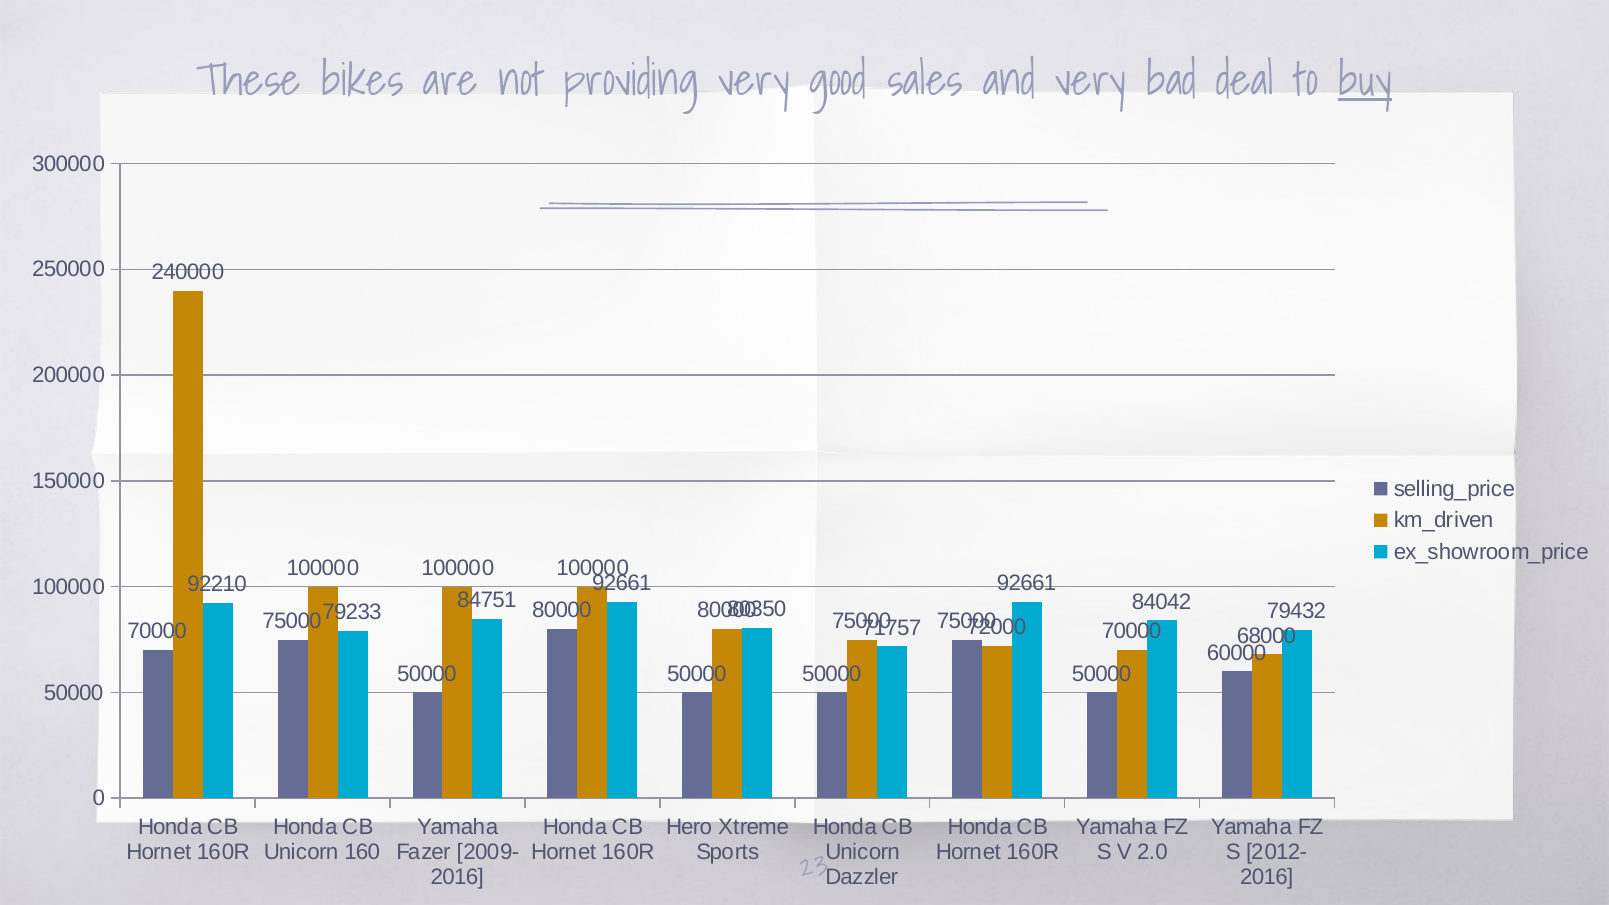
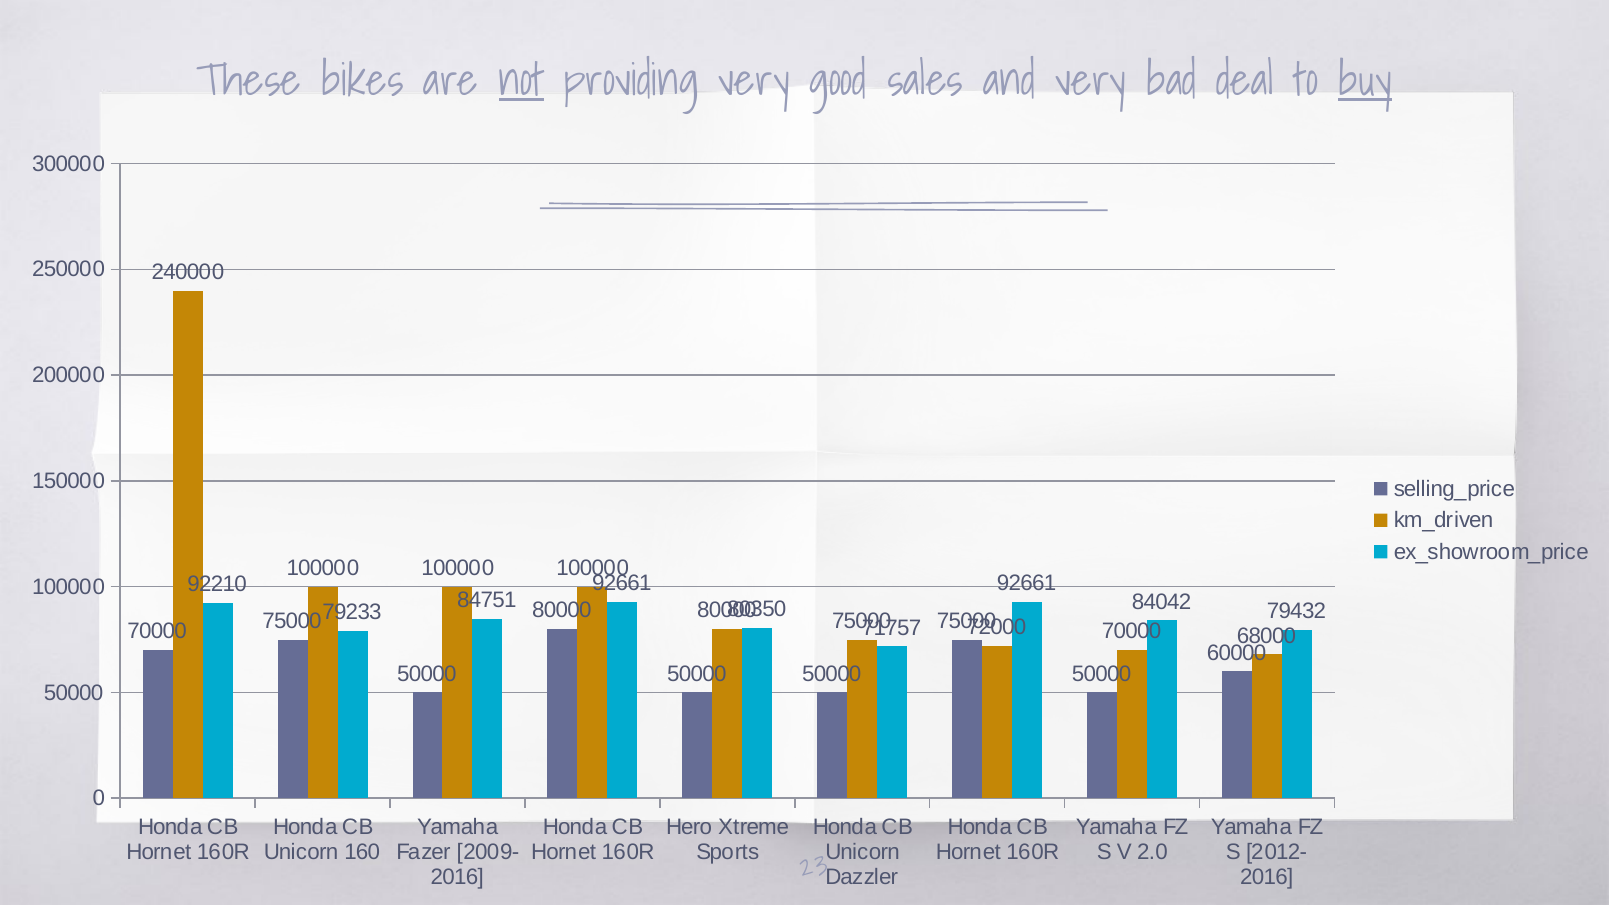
not underline: none -> present
